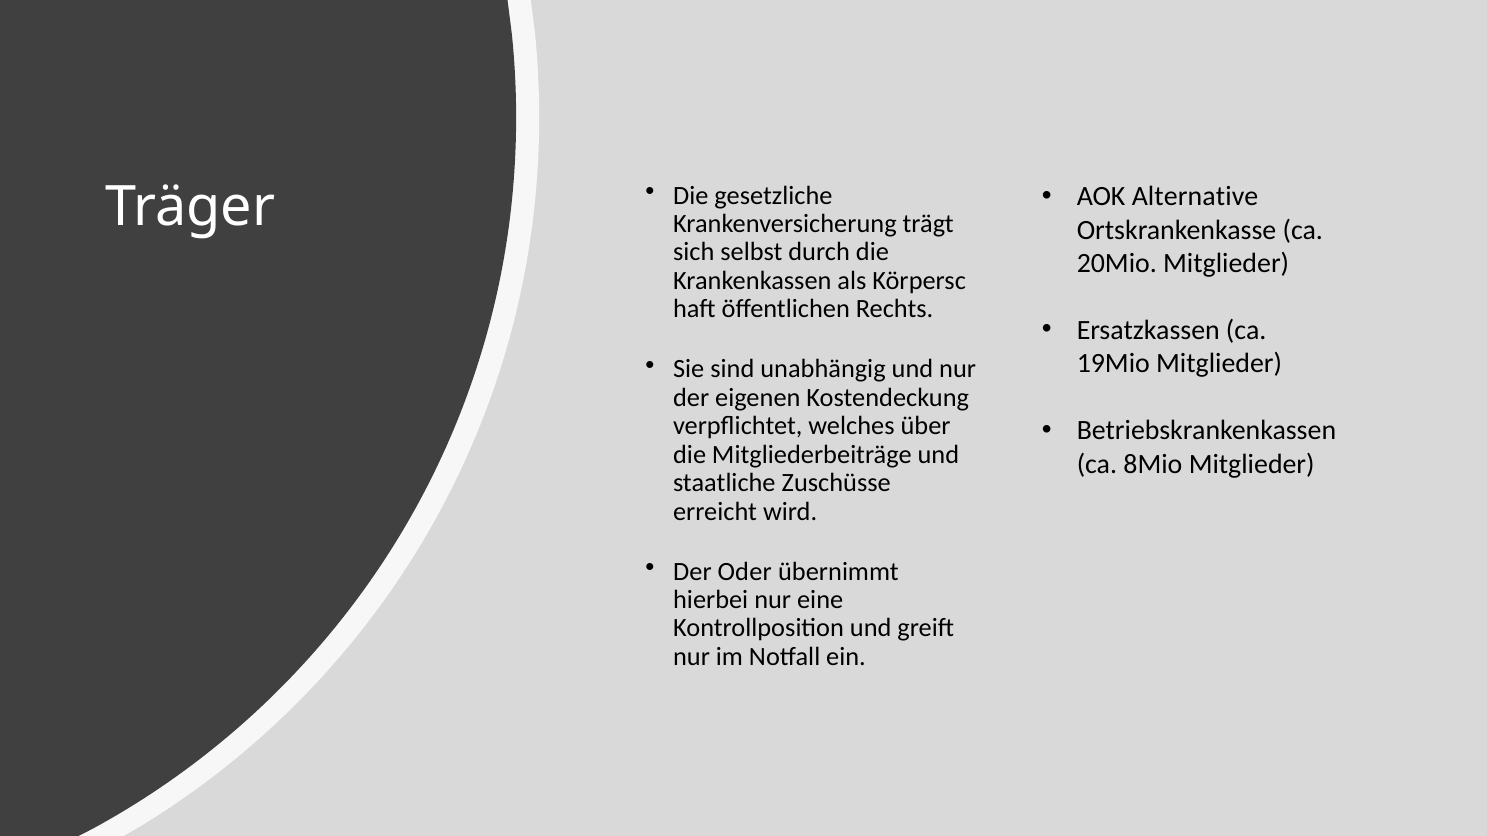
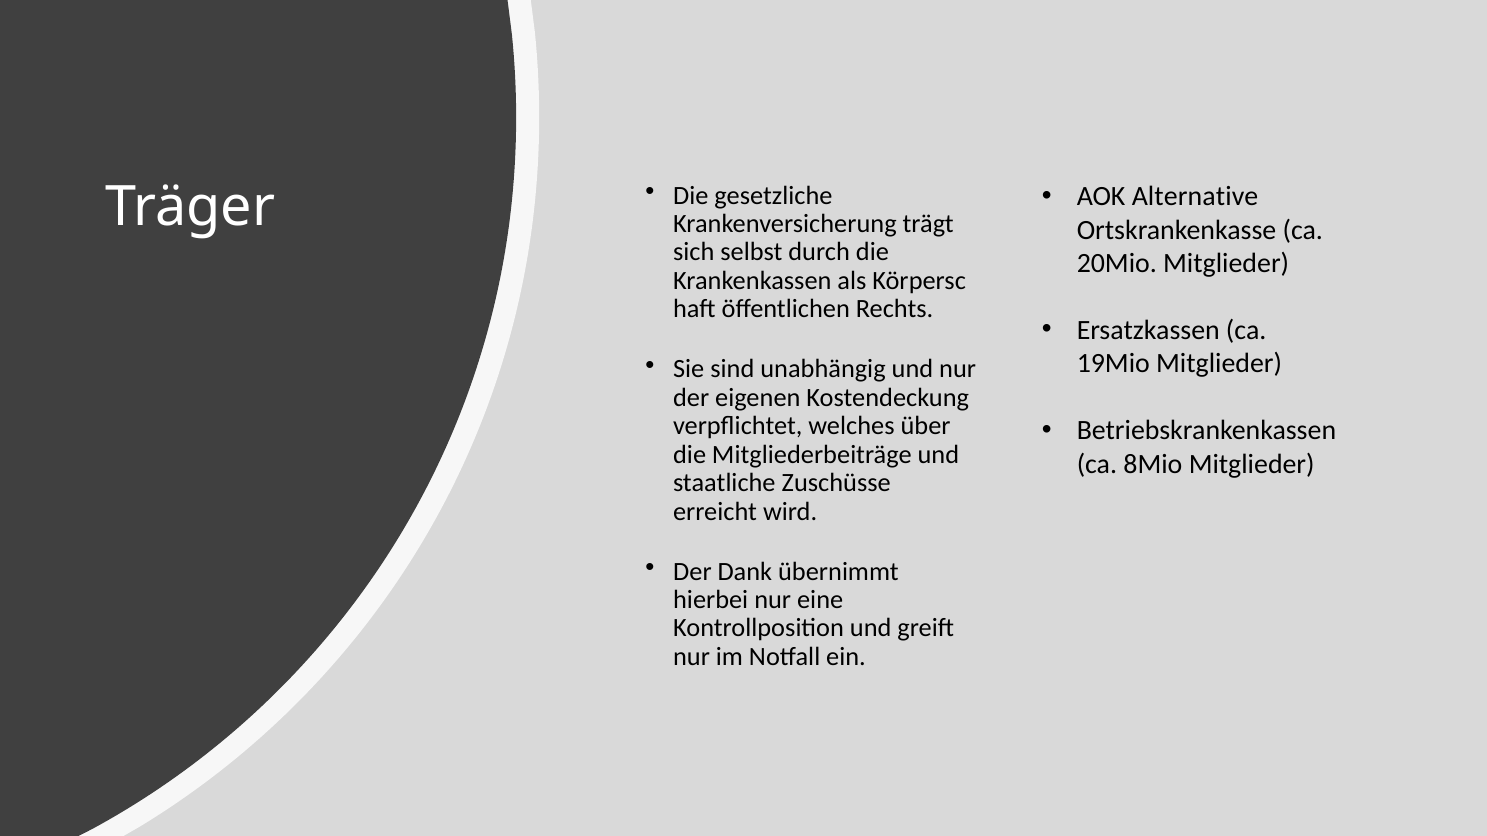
Oder: Oder -> Dank
